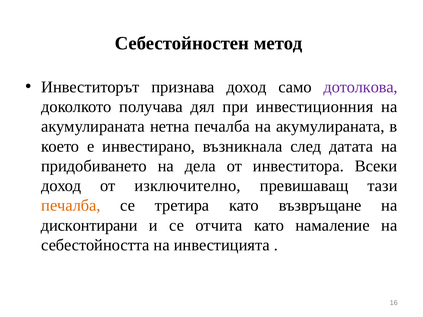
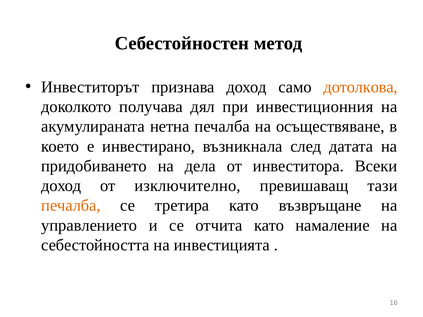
дотолкова colour: purple -> orange
печалба на акумулираната: акумулираната -> осъществяване
дисконтирани: дисконтирани -> управлението
